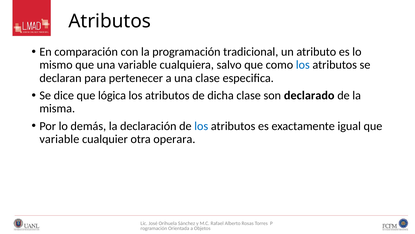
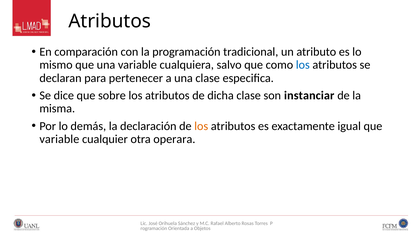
lógica: lógica -> sobre
declarado: declarado -> instanciar
los at (201, 126) colour: blue -> orange
